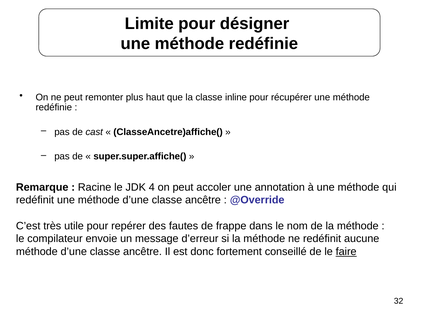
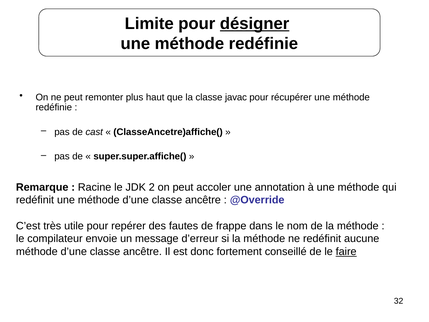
désigner underline: none -> present
inline: inline -> javac
4: 4 -> 2
